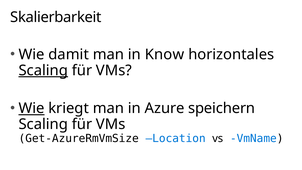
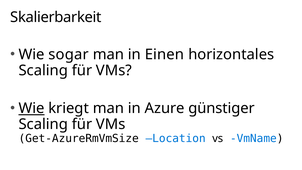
damit: damit -> sogar
Know: Know -> Einen
Scaling at (43, 70) underline: present -> none
speichern: speichern -> günstiger
